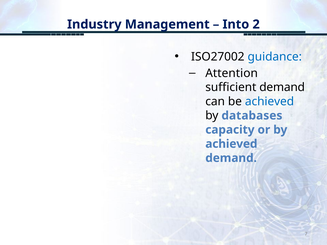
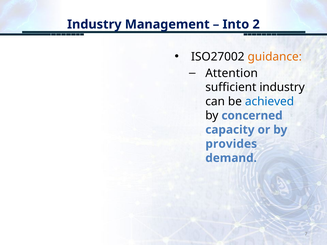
guidance colour: blue -> orange
sufficient demand: demand -> industry
databases: databases -> concerned
achieved at (231, 144): achieved -> provides
